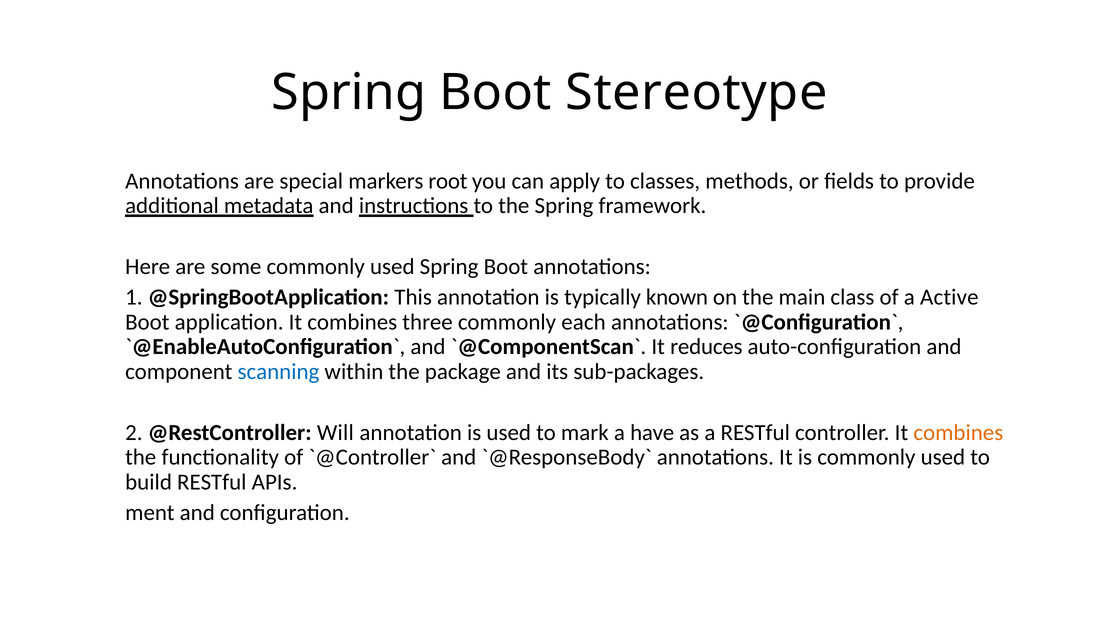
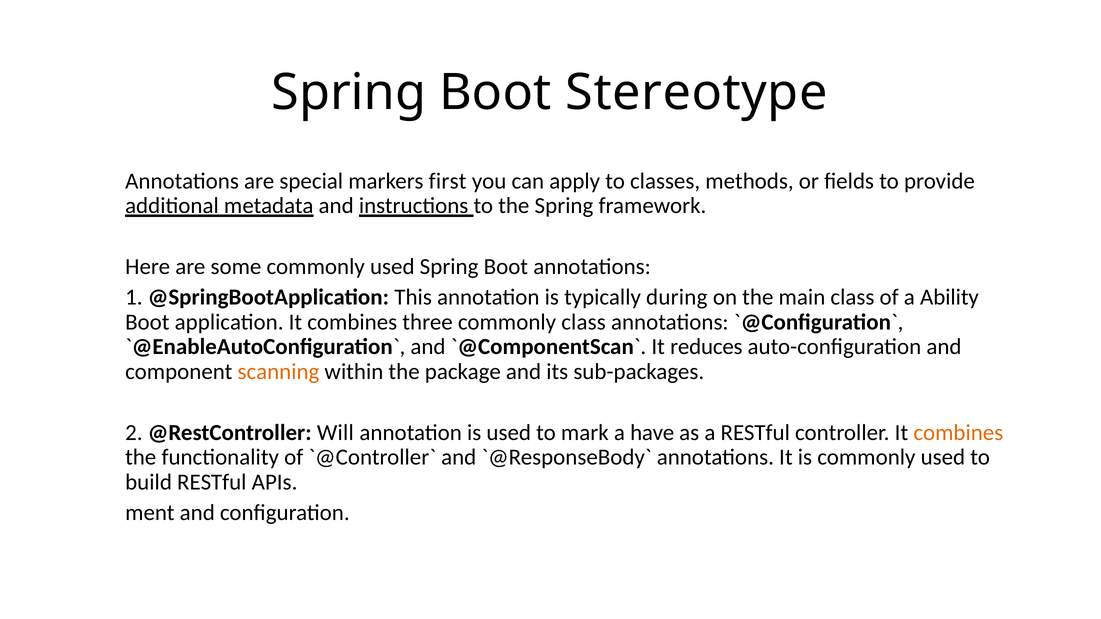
root: root -> first
known: known -> during
Active: Active -> Ability
commonly each: each -> class
scanning colour: blue -> orange
